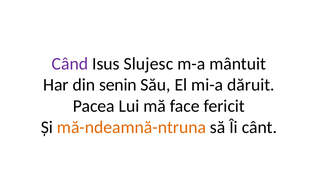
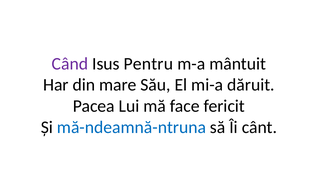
Slujesc: Slujesc -> Pentru
senin: senin -> mare
mă-ndeamnă-ntruna colour: orange -> blue
